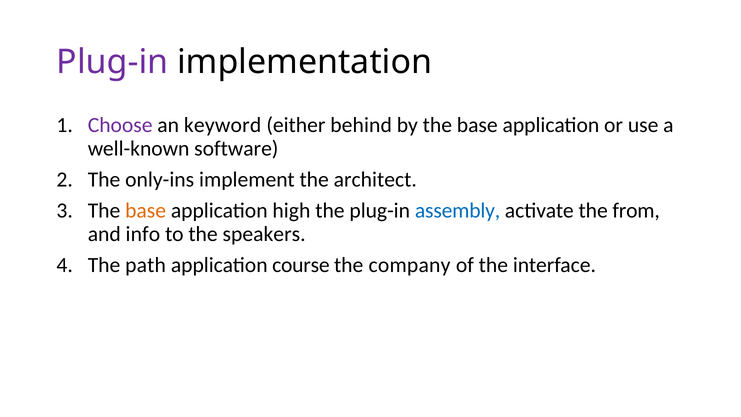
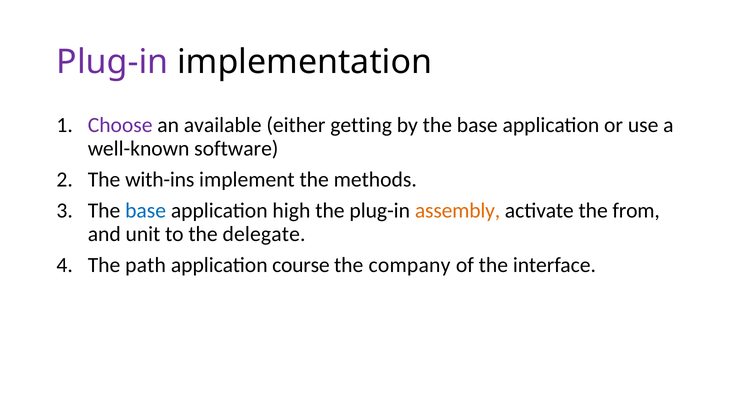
keyword: keyword -> available
behind: behind -> getting
only-ins: only-ins -> with-ins
architect: architect -> methods
base at (146, 211) colour: orange -> blue
assembly colour: blue -> orange
info: info -> unit
speakers: speakers -> delegate
